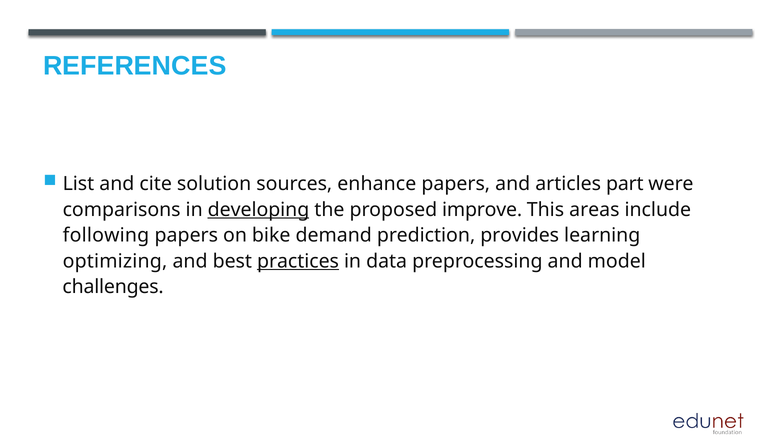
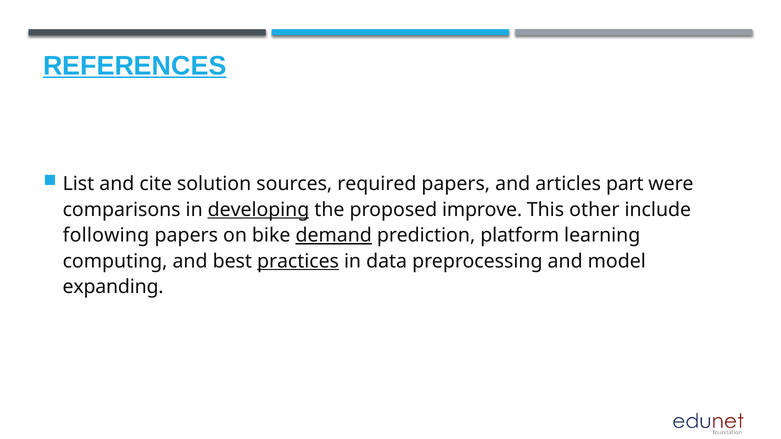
REFERENCES underline: none -> present
enhance: enhance -> required
areas: areas -> other
demand underline: none -> present
provides: provides -> platform
optimizing: optimizing -> computing
challenges: challenges -> expanding
